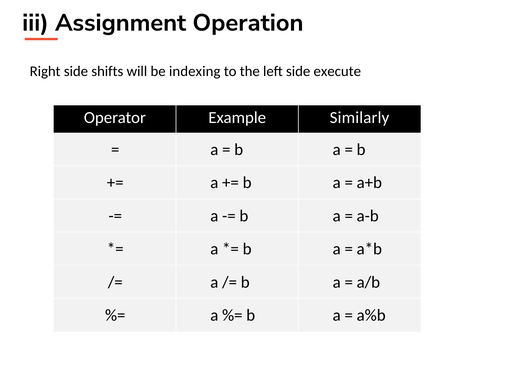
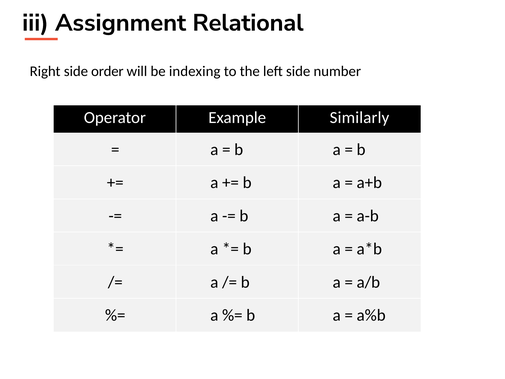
Operation: Operation -> Relational
shifts: shifts -> order
execute: execute -> number
